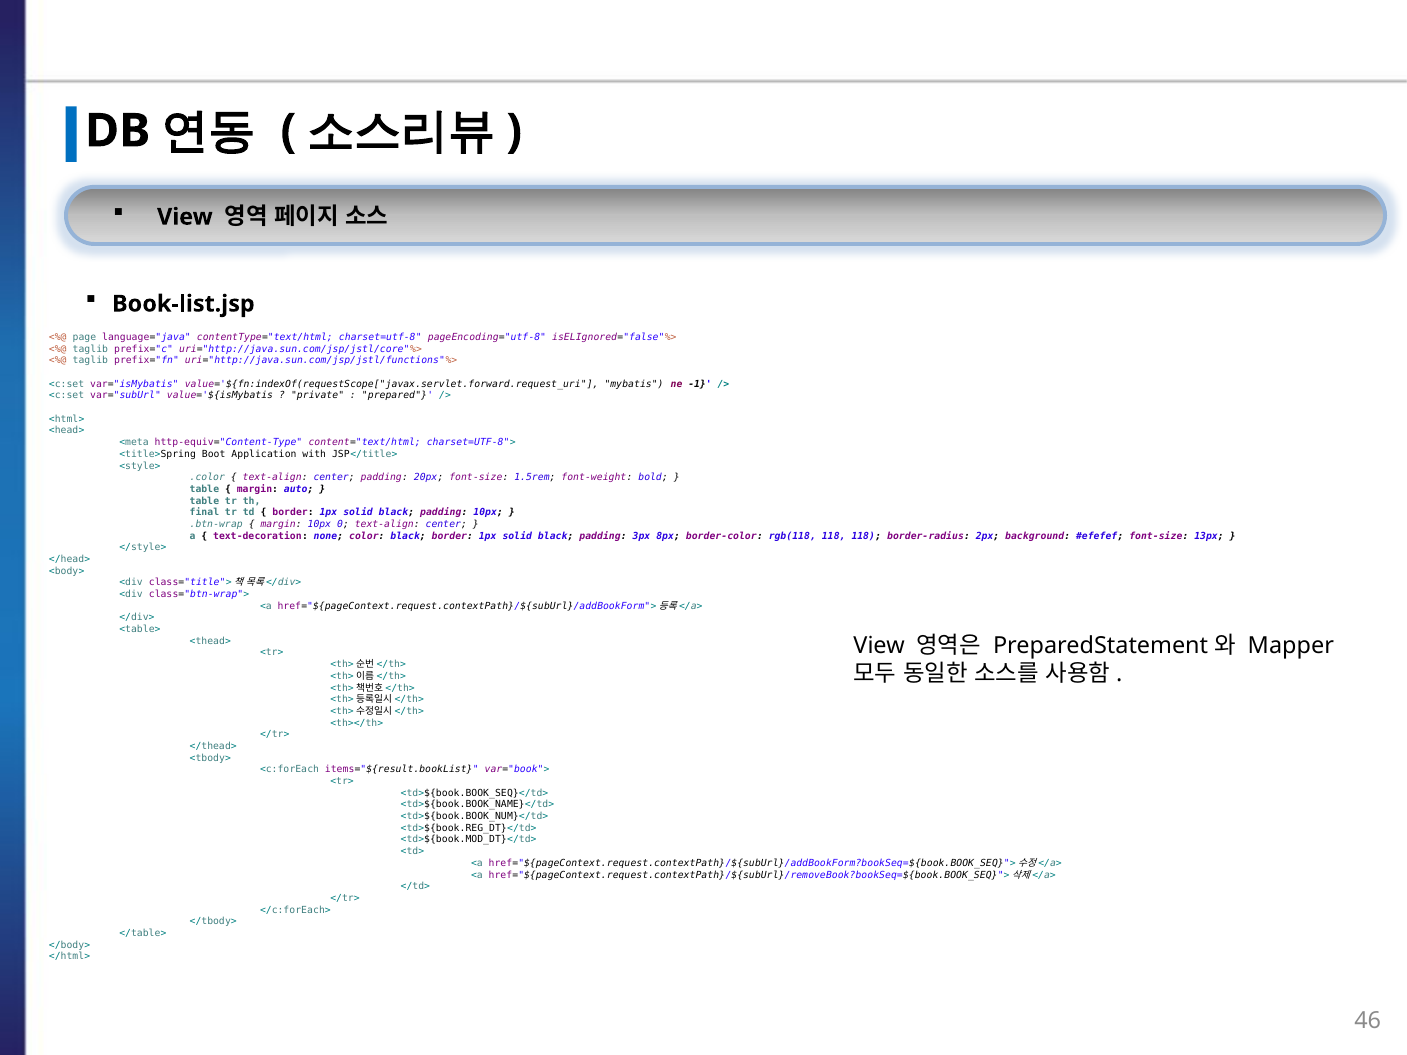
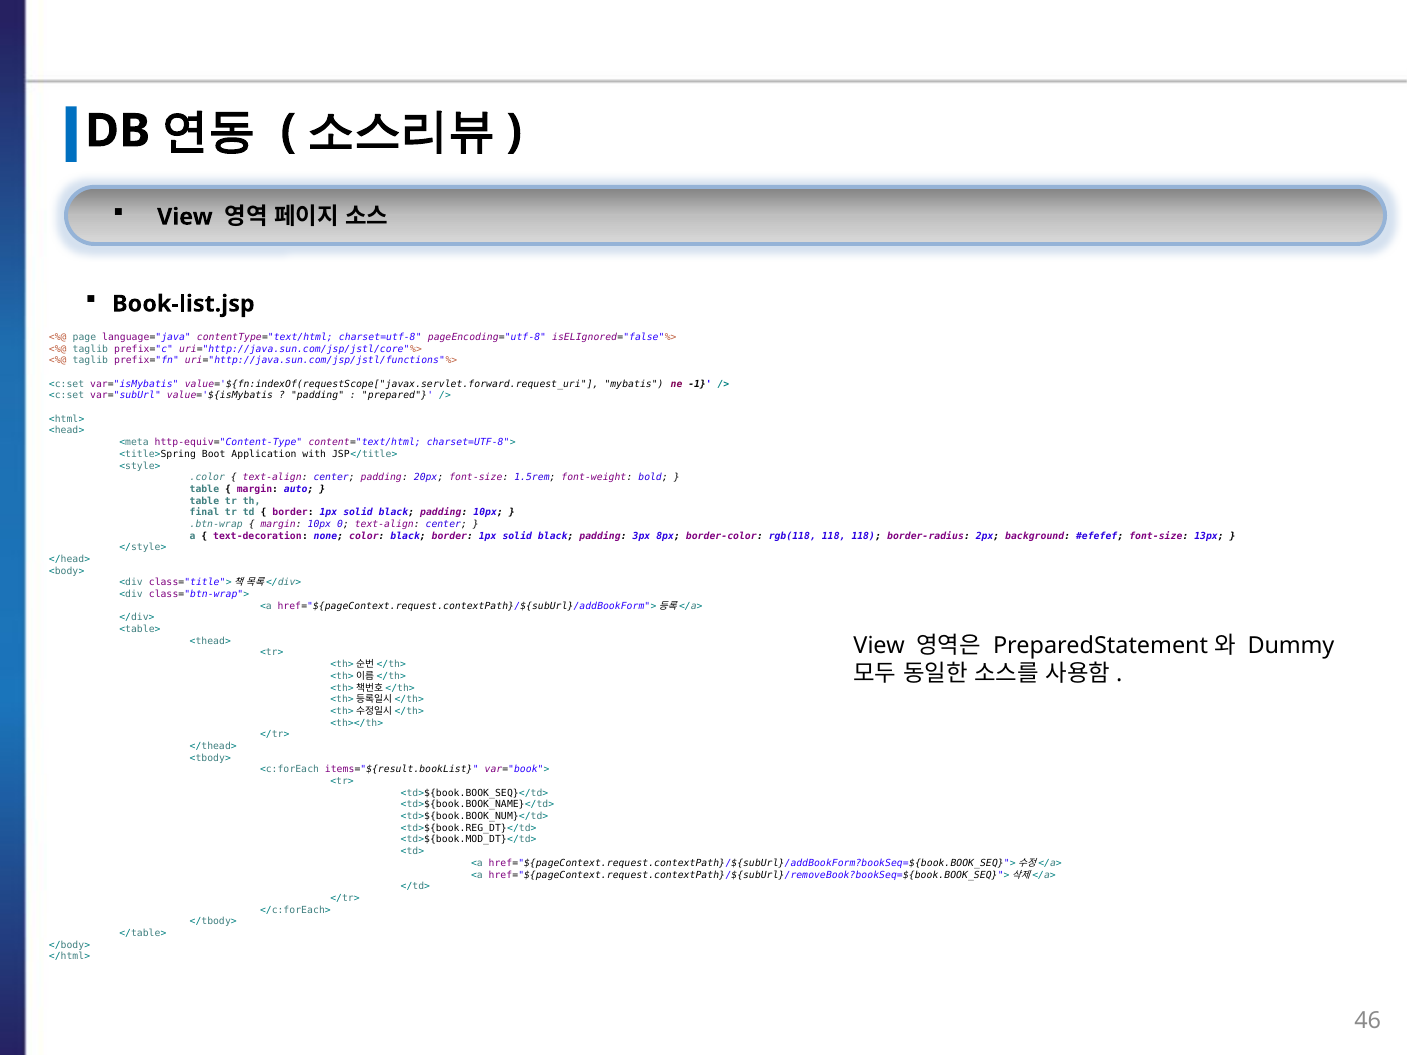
private at (318, 396): private -> padding
Mapper: Mapper -> Dummy
